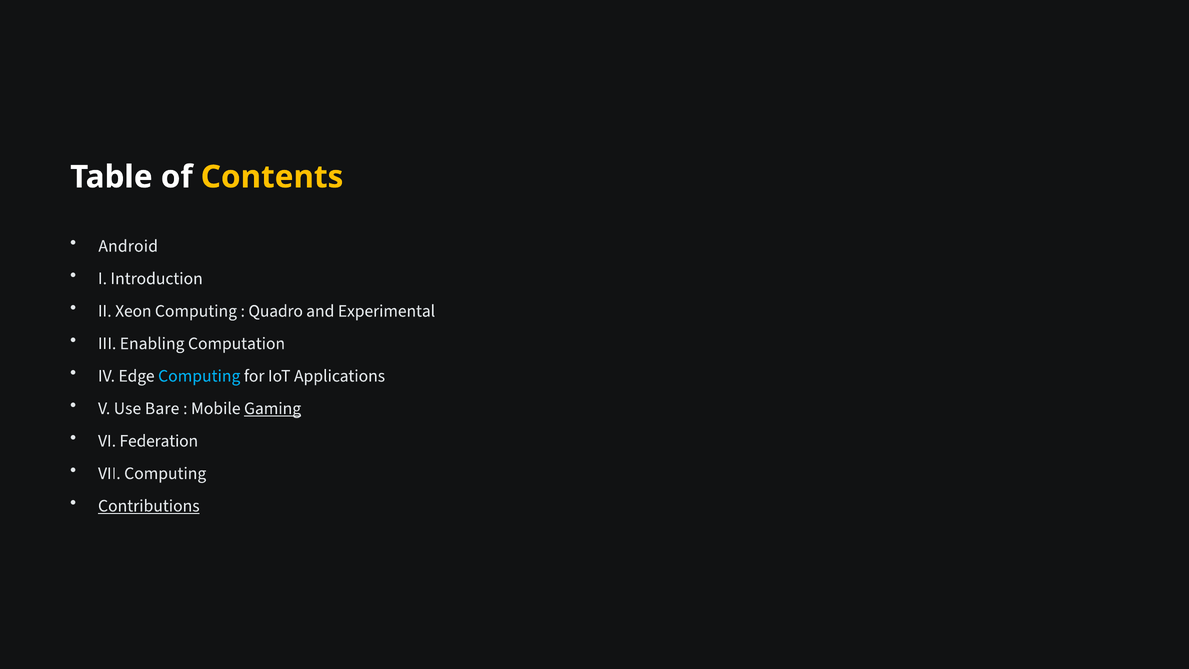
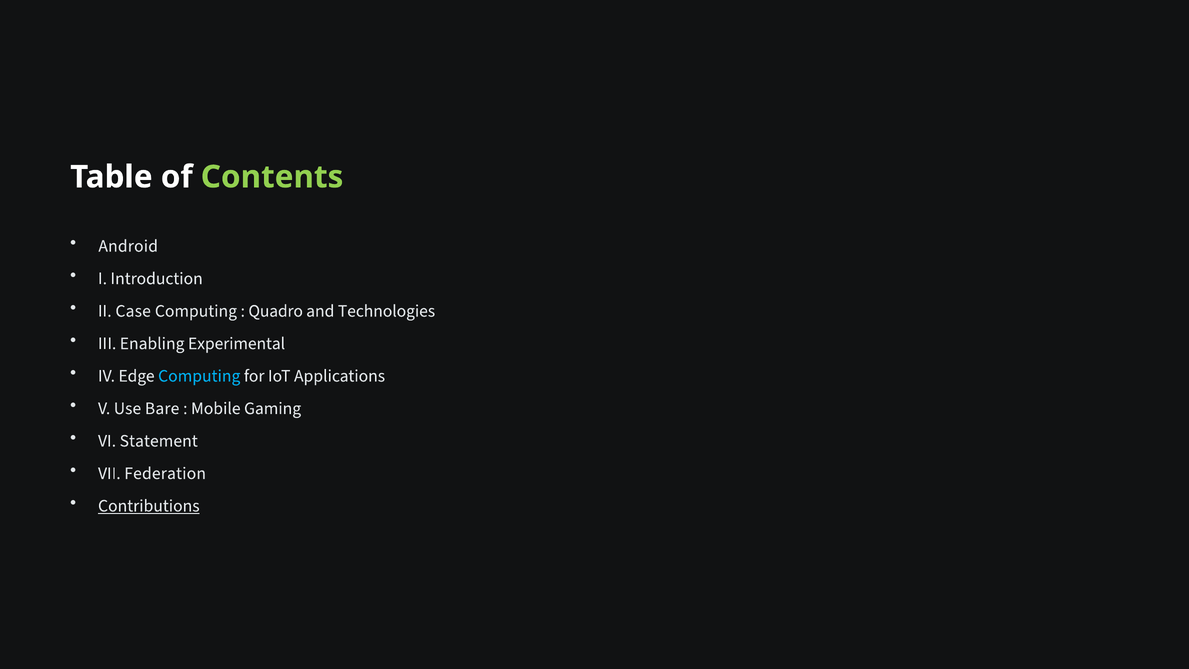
Contents colour: yellow -> light green
Xeon: Xeon -> Case
Experimental: Experimental -> Technologies
Computation: Computation -> Experimental
Gaming underline: present -> none
Federation: Federation -> Statement
VII Computing: Computing -> Federation
